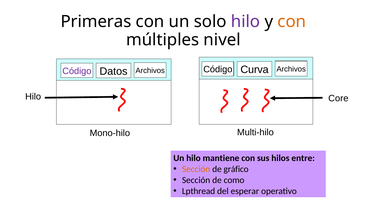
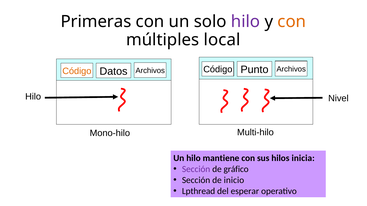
nivel: nivel -> local
Curva: Curva -> Punto
Código at (77, 71) colour: purple -> orange
Core: Core -> Nivel
entre: entre -> inicia
Sección at (196, 169) colour: orange -> purple
como: como -> inicio
